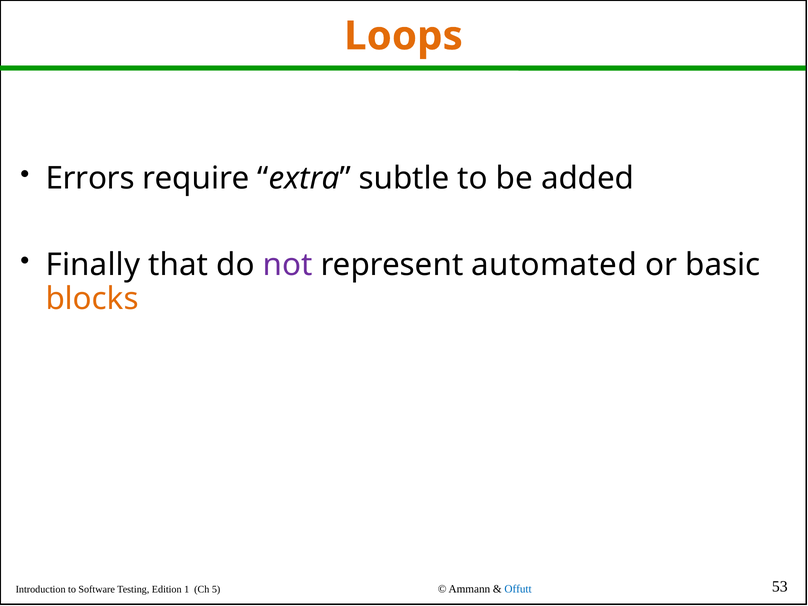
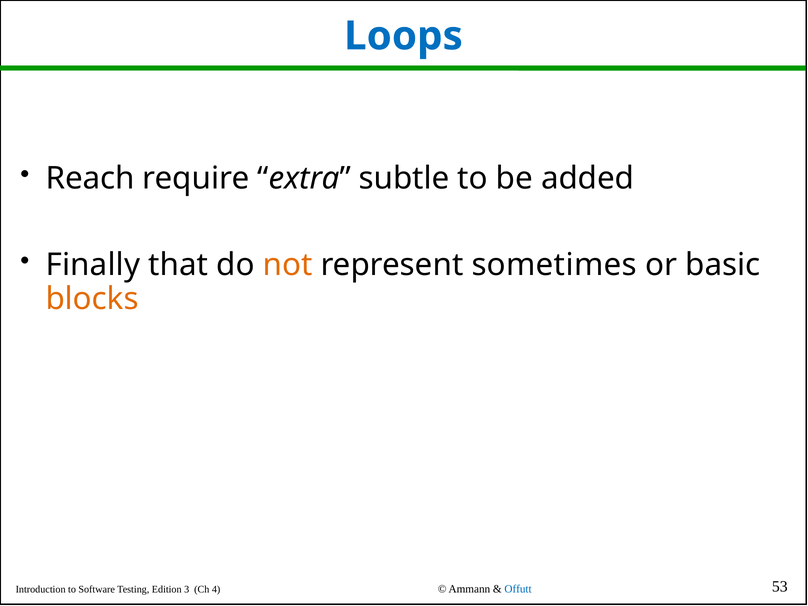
Loops colour: orange -> blue
Errors: Errors -> Reach
not colour: purple -> orange
automated: automated -> sometimes
1: 1 -> 3
5: 5 -> 4
